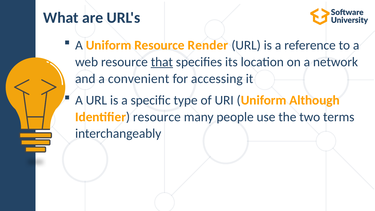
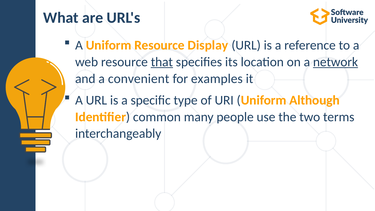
Render: Render -> Display
network underline: none -> present
accessing: accessing -> examples
Identifier resource: resource -> common
